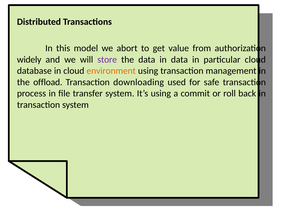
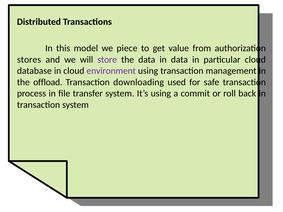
abort: abort -> piece
widely: widely -> stores
environment colour: orange -> purple
